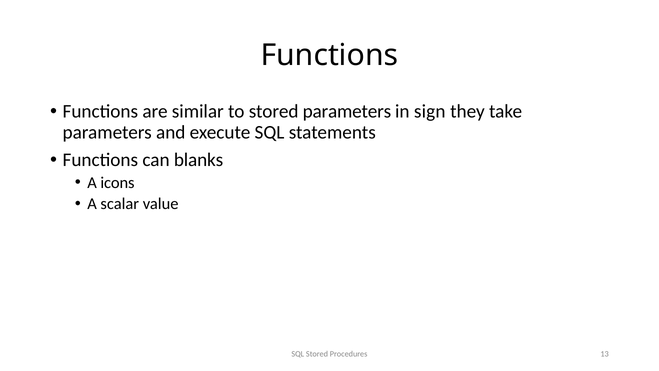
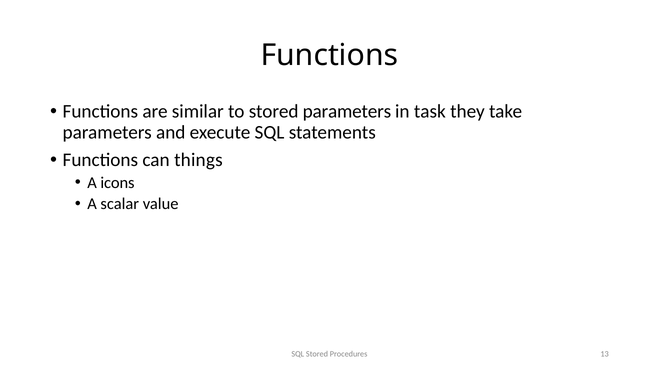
sign: sign -> task
blanks: blanks -> things
